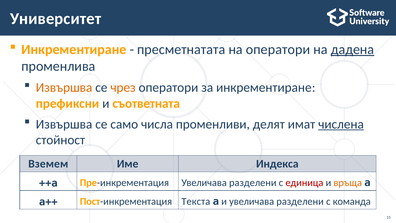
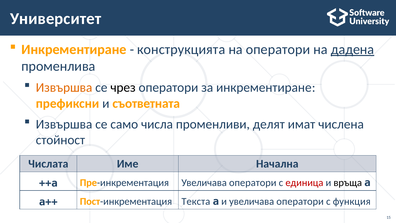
пресметнатата: пресметнатата -> конструкцията
чрез colour: orange -> black
числена underline: present -> none
Вземем: Вземем -> Числата
Индекса: Индекса -> Начална
Пре-инкрементация Увеличава разделени: разделени -> оператори
връща colour: orange -> black
и увеличава разделени: разделени -> оператори
команда: команда -> функция
